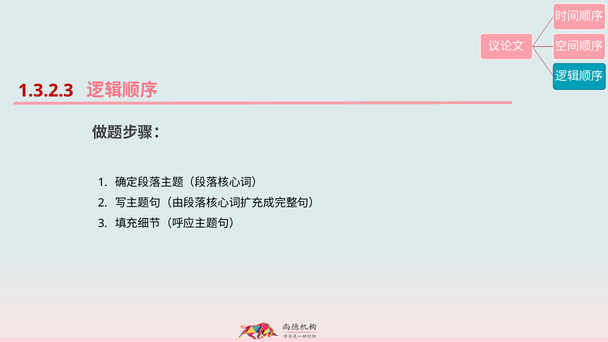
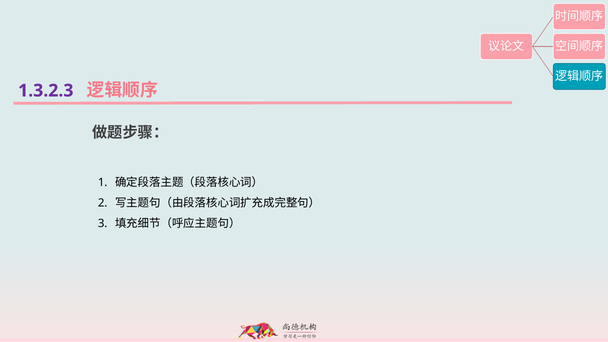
1.3.2.3 colour: red -> purple
